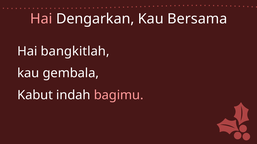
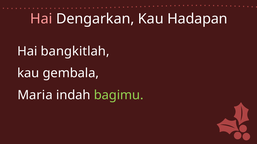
Bersama: Bersama -> Hadapan
Kabut: Kabut -> Maria
bagimu colour: pink -> light green
